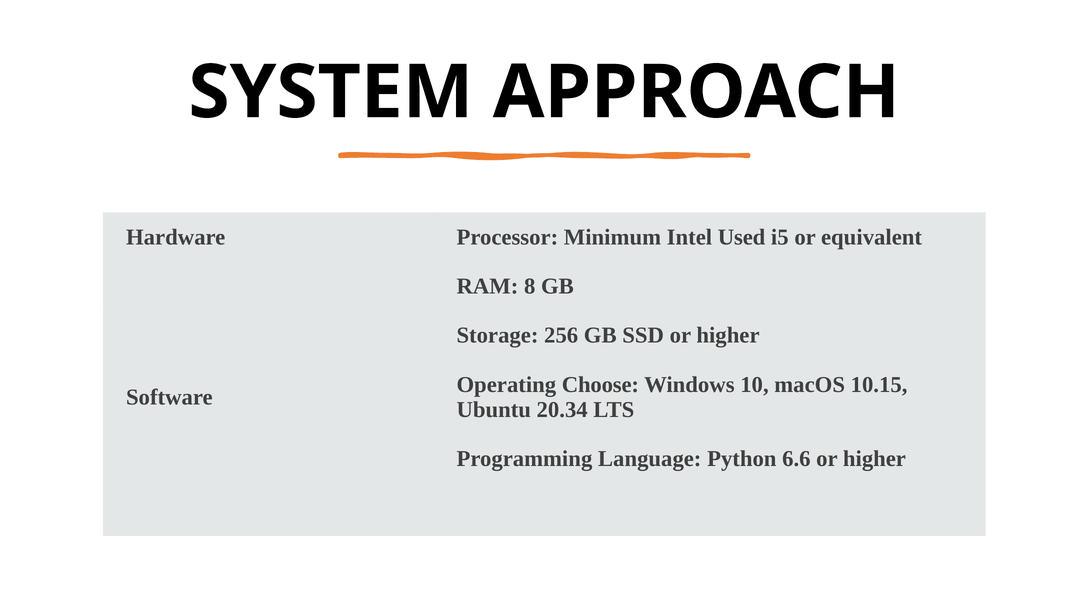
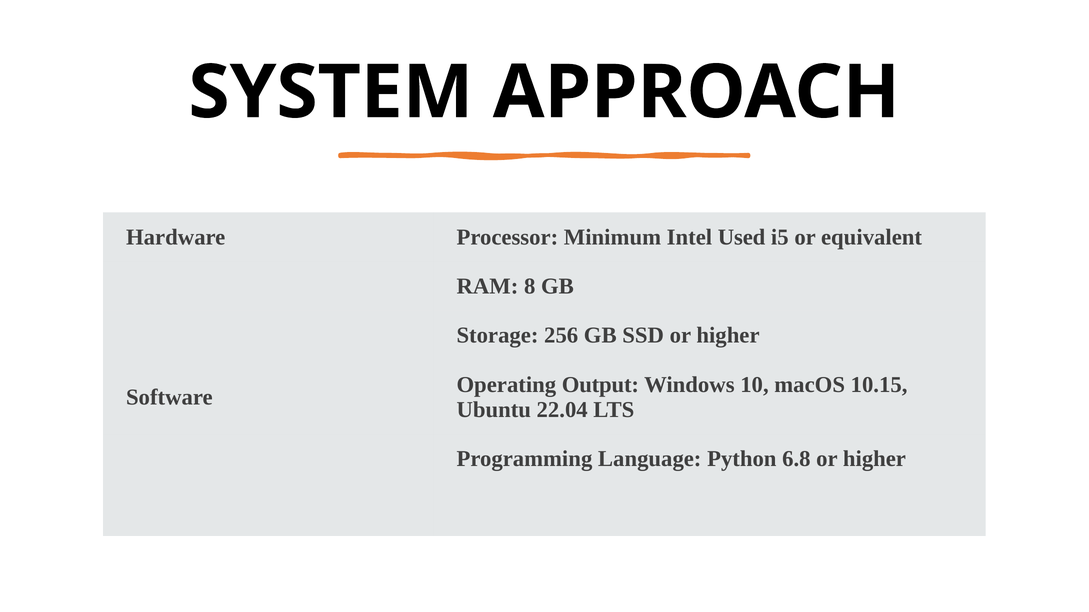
Choose: Choose -> Output
20.34: 20.34 -> 22.04
6.6: 6.6 -> 6.8
